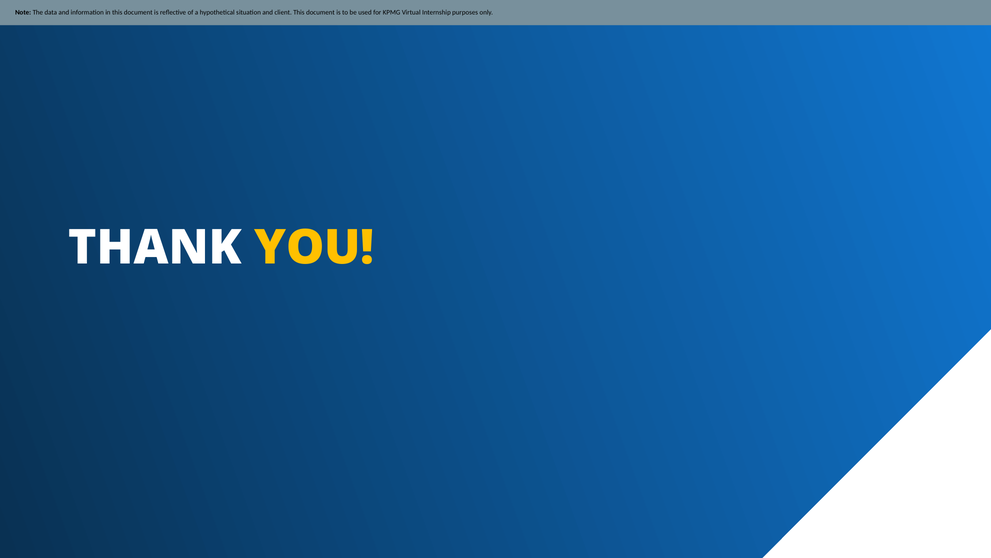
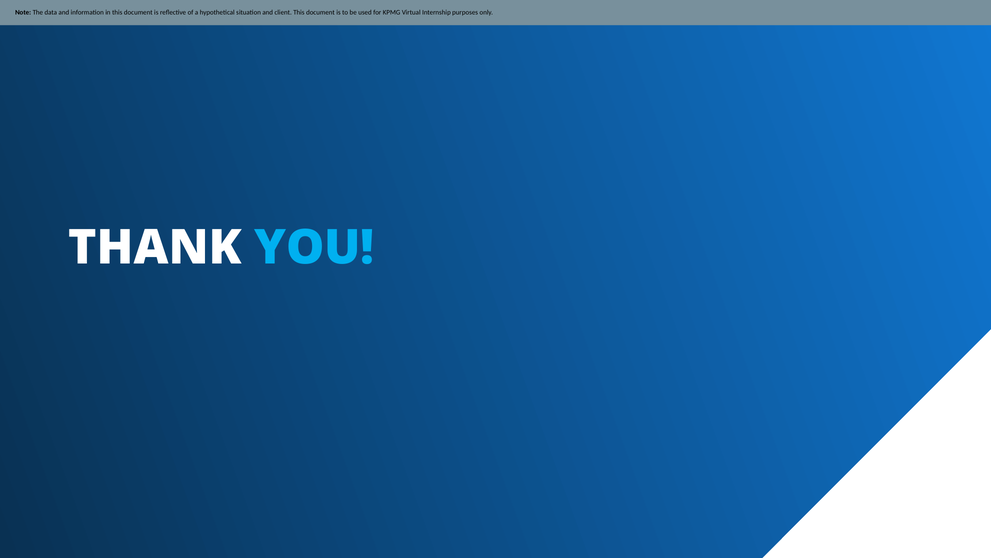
YOU colour: yellow -> light blue
